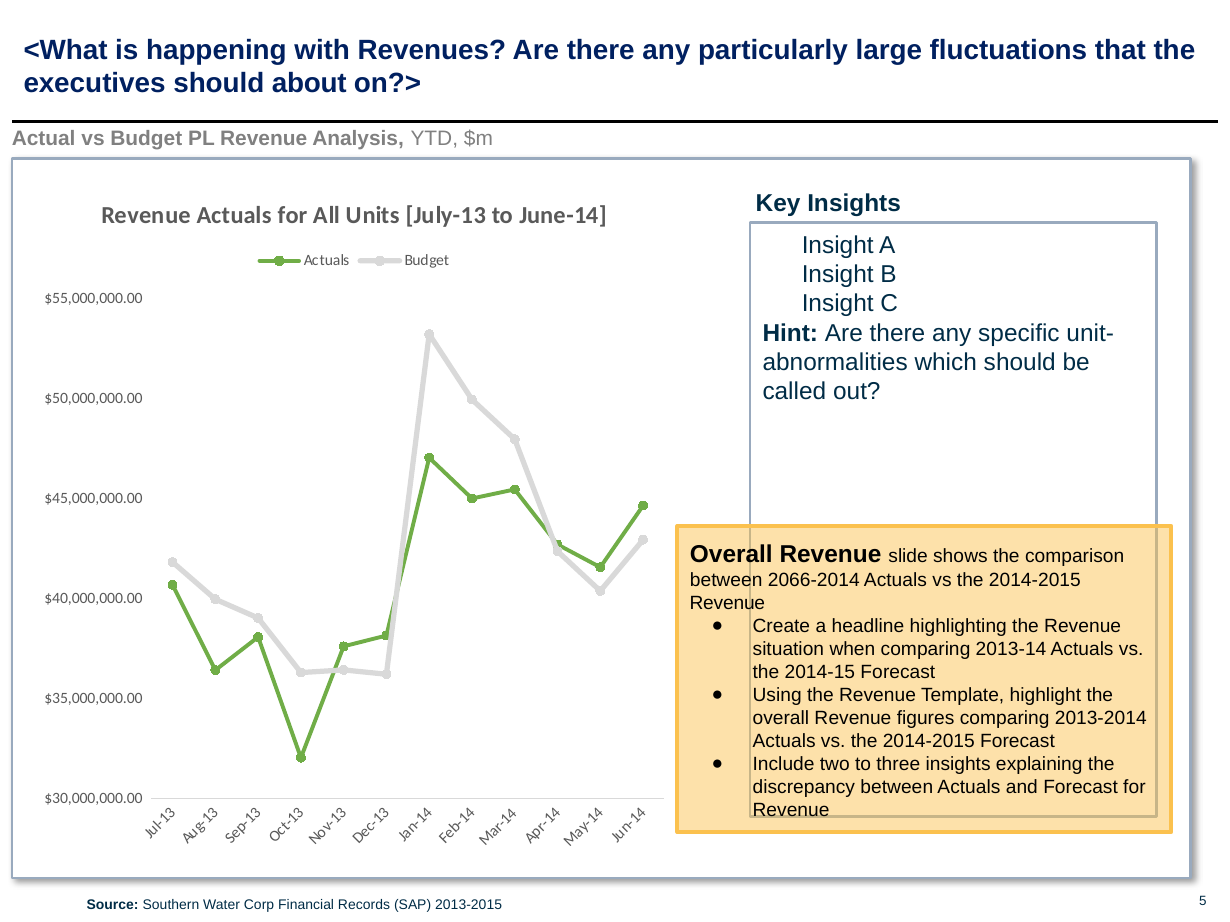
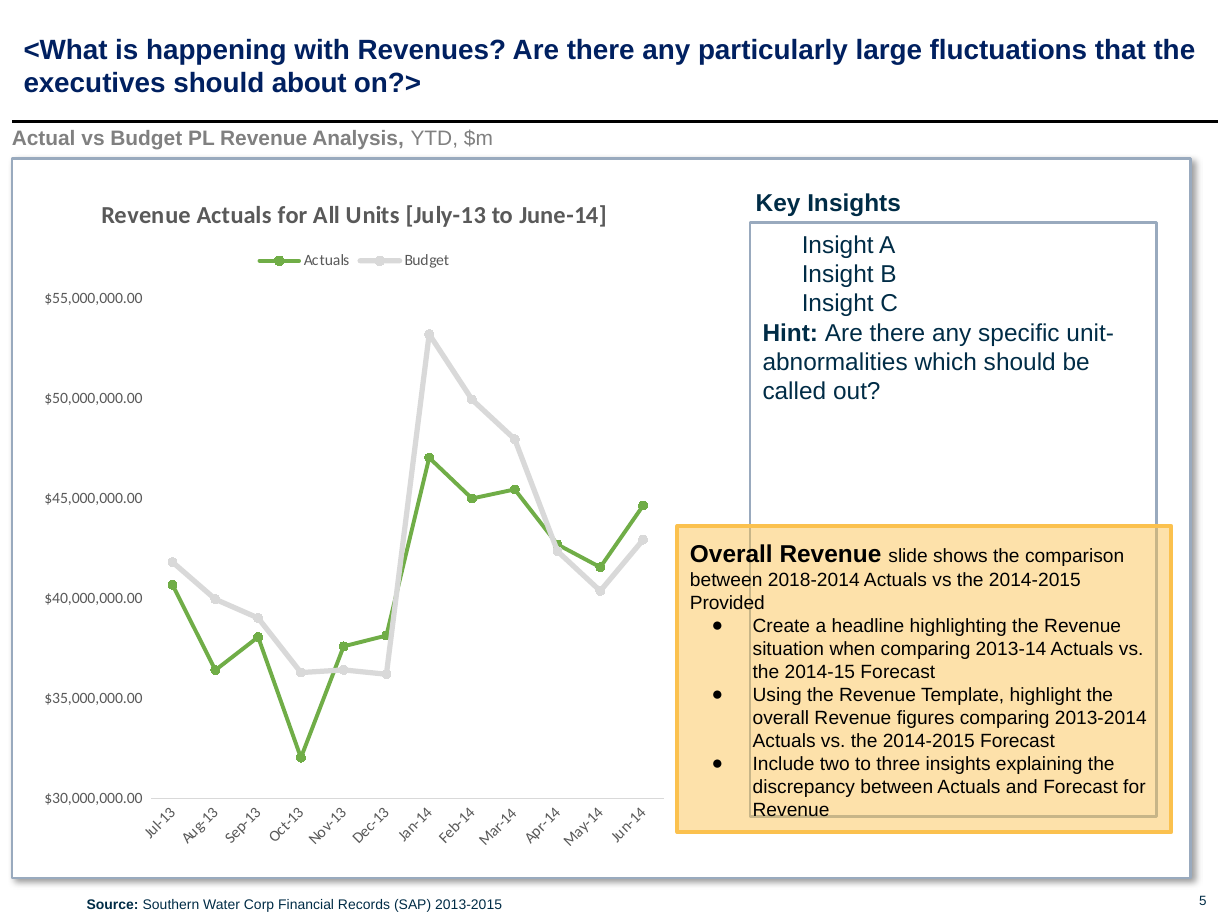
2066-2014: 2066-2014 -> 2018-2014
Revenue at (727, 604): Revenue -> Provided
